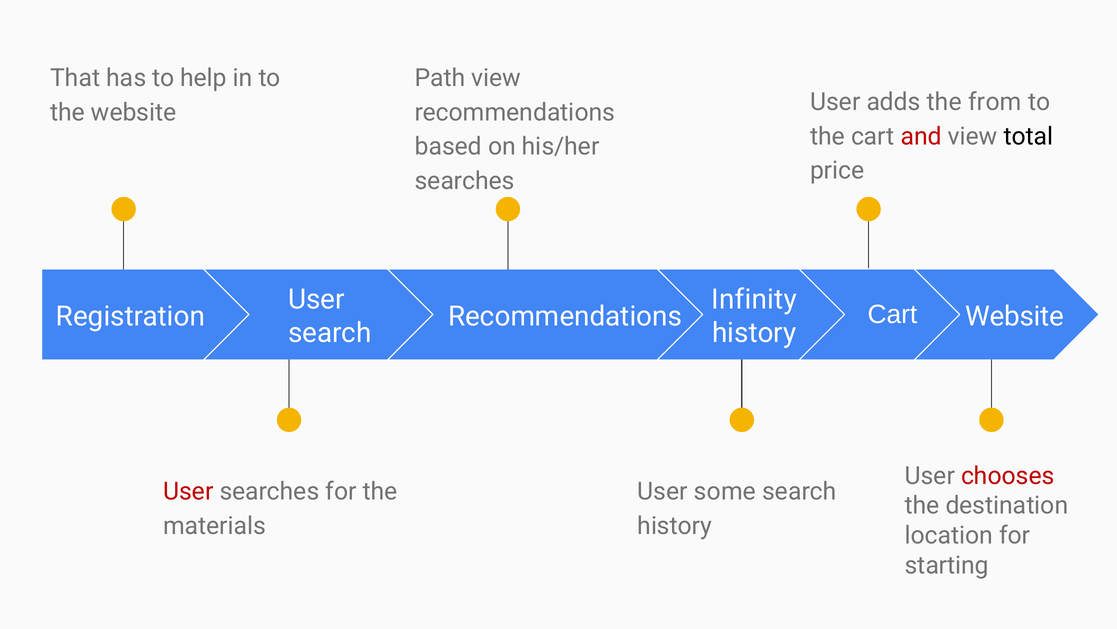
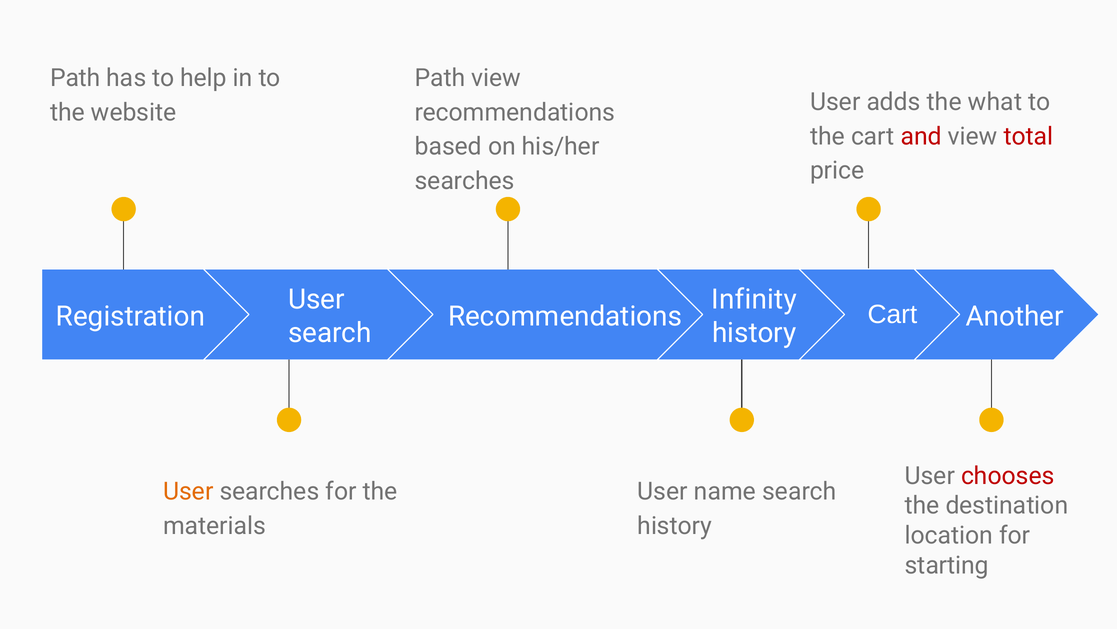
That at (75, 78): That -> Path
from: from -> what
total colour: black -> red
Website at (1015, 316): Website -> Another
User at (188, 491) colour: red -> orange
some: some -> name
